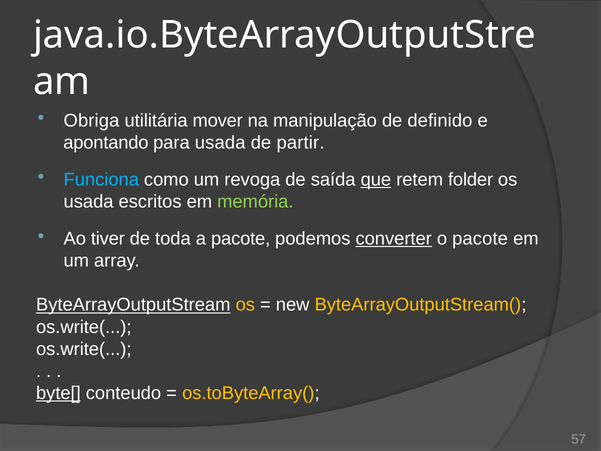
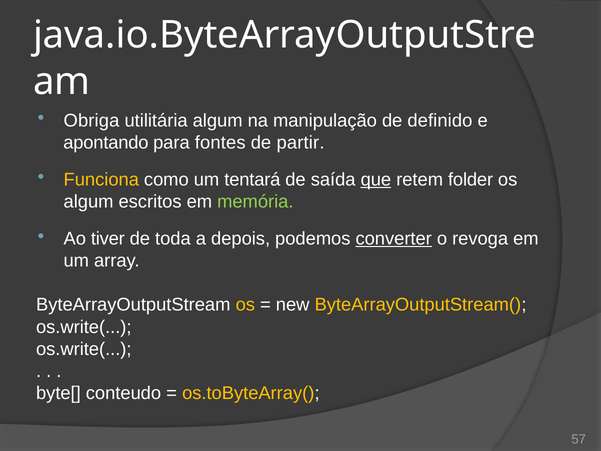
utilitária mover: mover -> algum
para usada: usada -> fontes
Funciona colour: light blue -> yellow
revoga: revoga -> tentará
usada at (89, 202): usada -> algum
a pacote: pacote -> depois
o pacote: pacote -> revoga
ByteArrayOutputStream underline: present -> none
byte[ underline: present -> none
